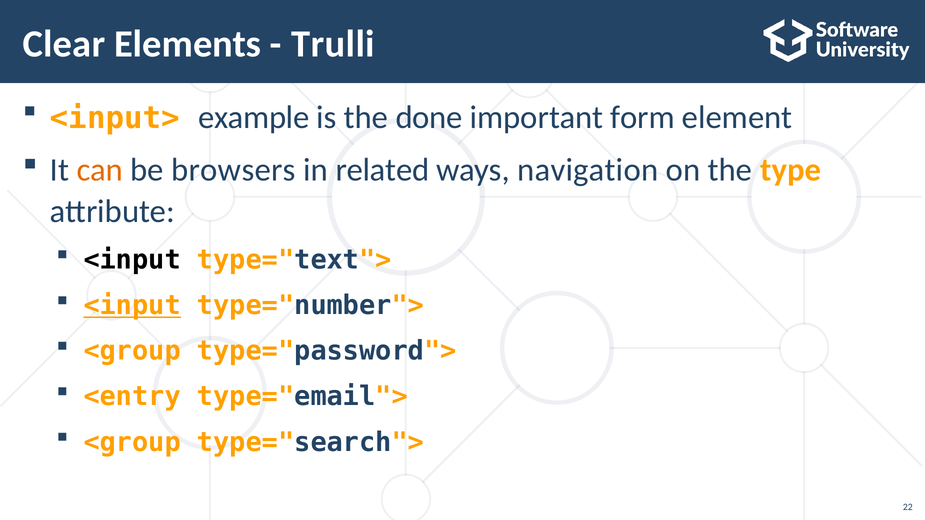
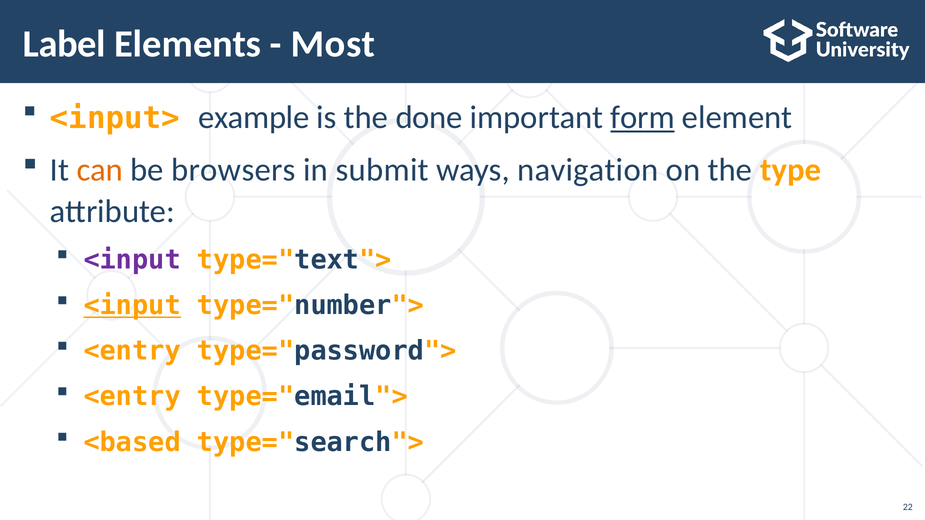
Clear: Clear -> Label
Trulli: Trulli -> Most
form underline: none -> present
related: related -> submit
<input at (132, 260) colour: black -> purple
<group at (132, 351): <group -> <entry
<group at (132, 442): <group -> <based
